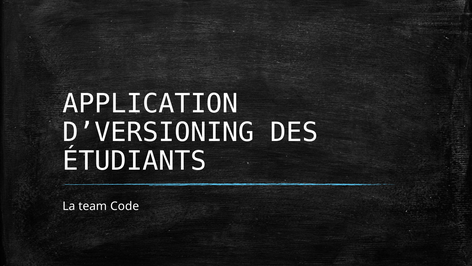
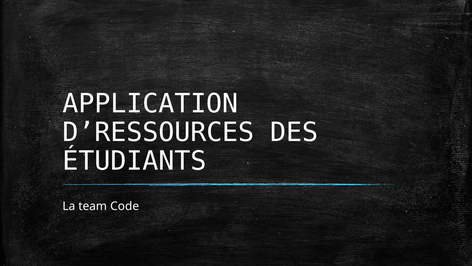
D’VERSIONING: D’VERSIONING -> D’RESSOURCES
